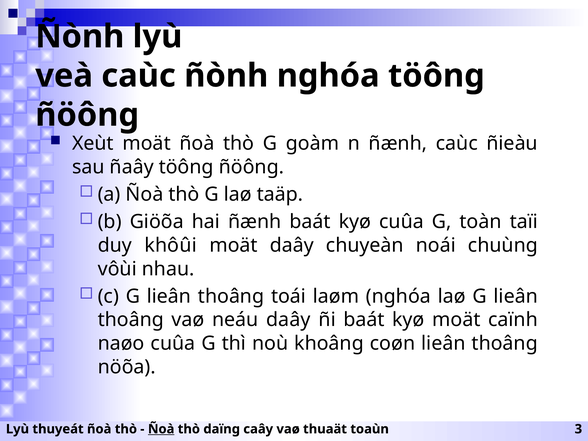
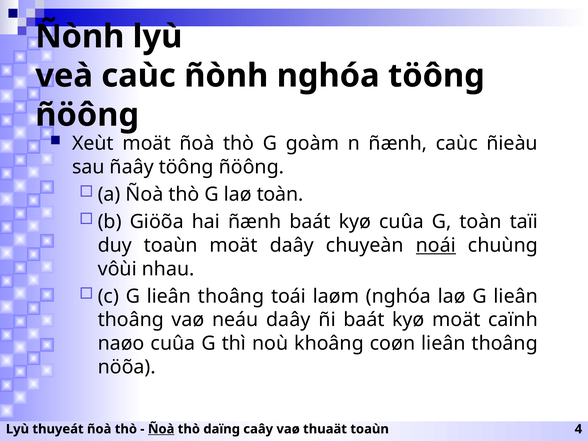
laø taäp: taäp -> toàn
duy khôûi: khôûi -> toaùn
noái underline: none -> present
3: 3 -> 4
